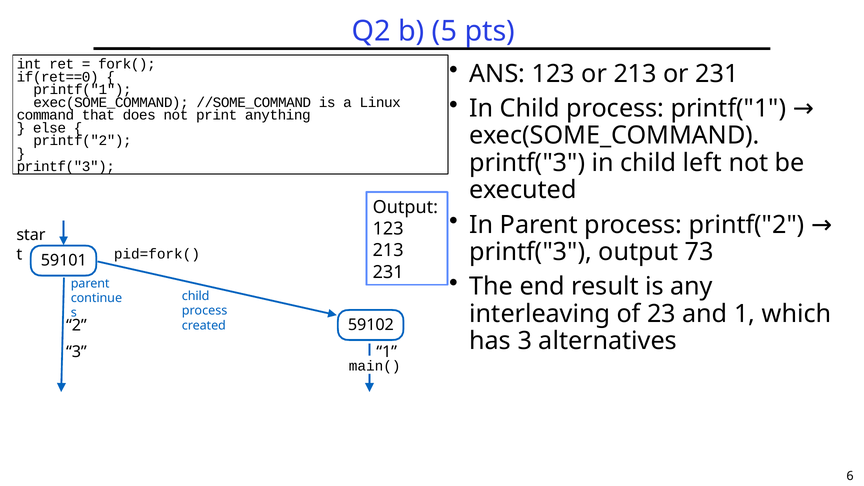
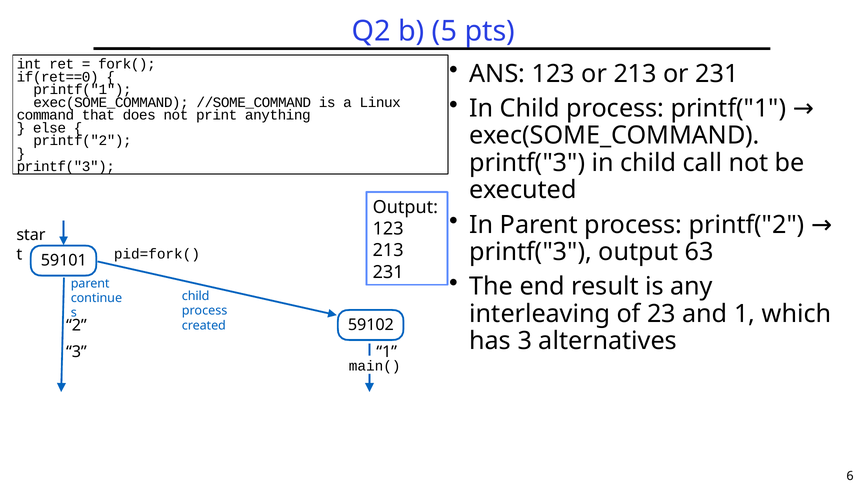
left: left -> call
73: 73 -> 63
